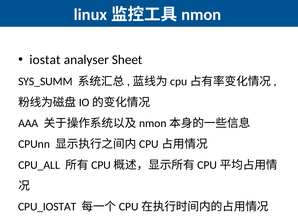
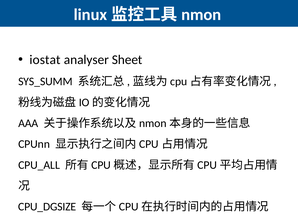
CPU_IOSTAT: CPU_IOSTAT -> CPU_DGSIZE
